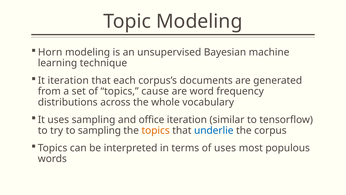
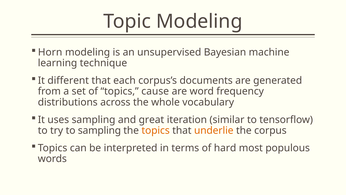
It iteration: iteration -> different
office: office -> great
underlie colour: blue -> orange
of uses: uses -> hard
